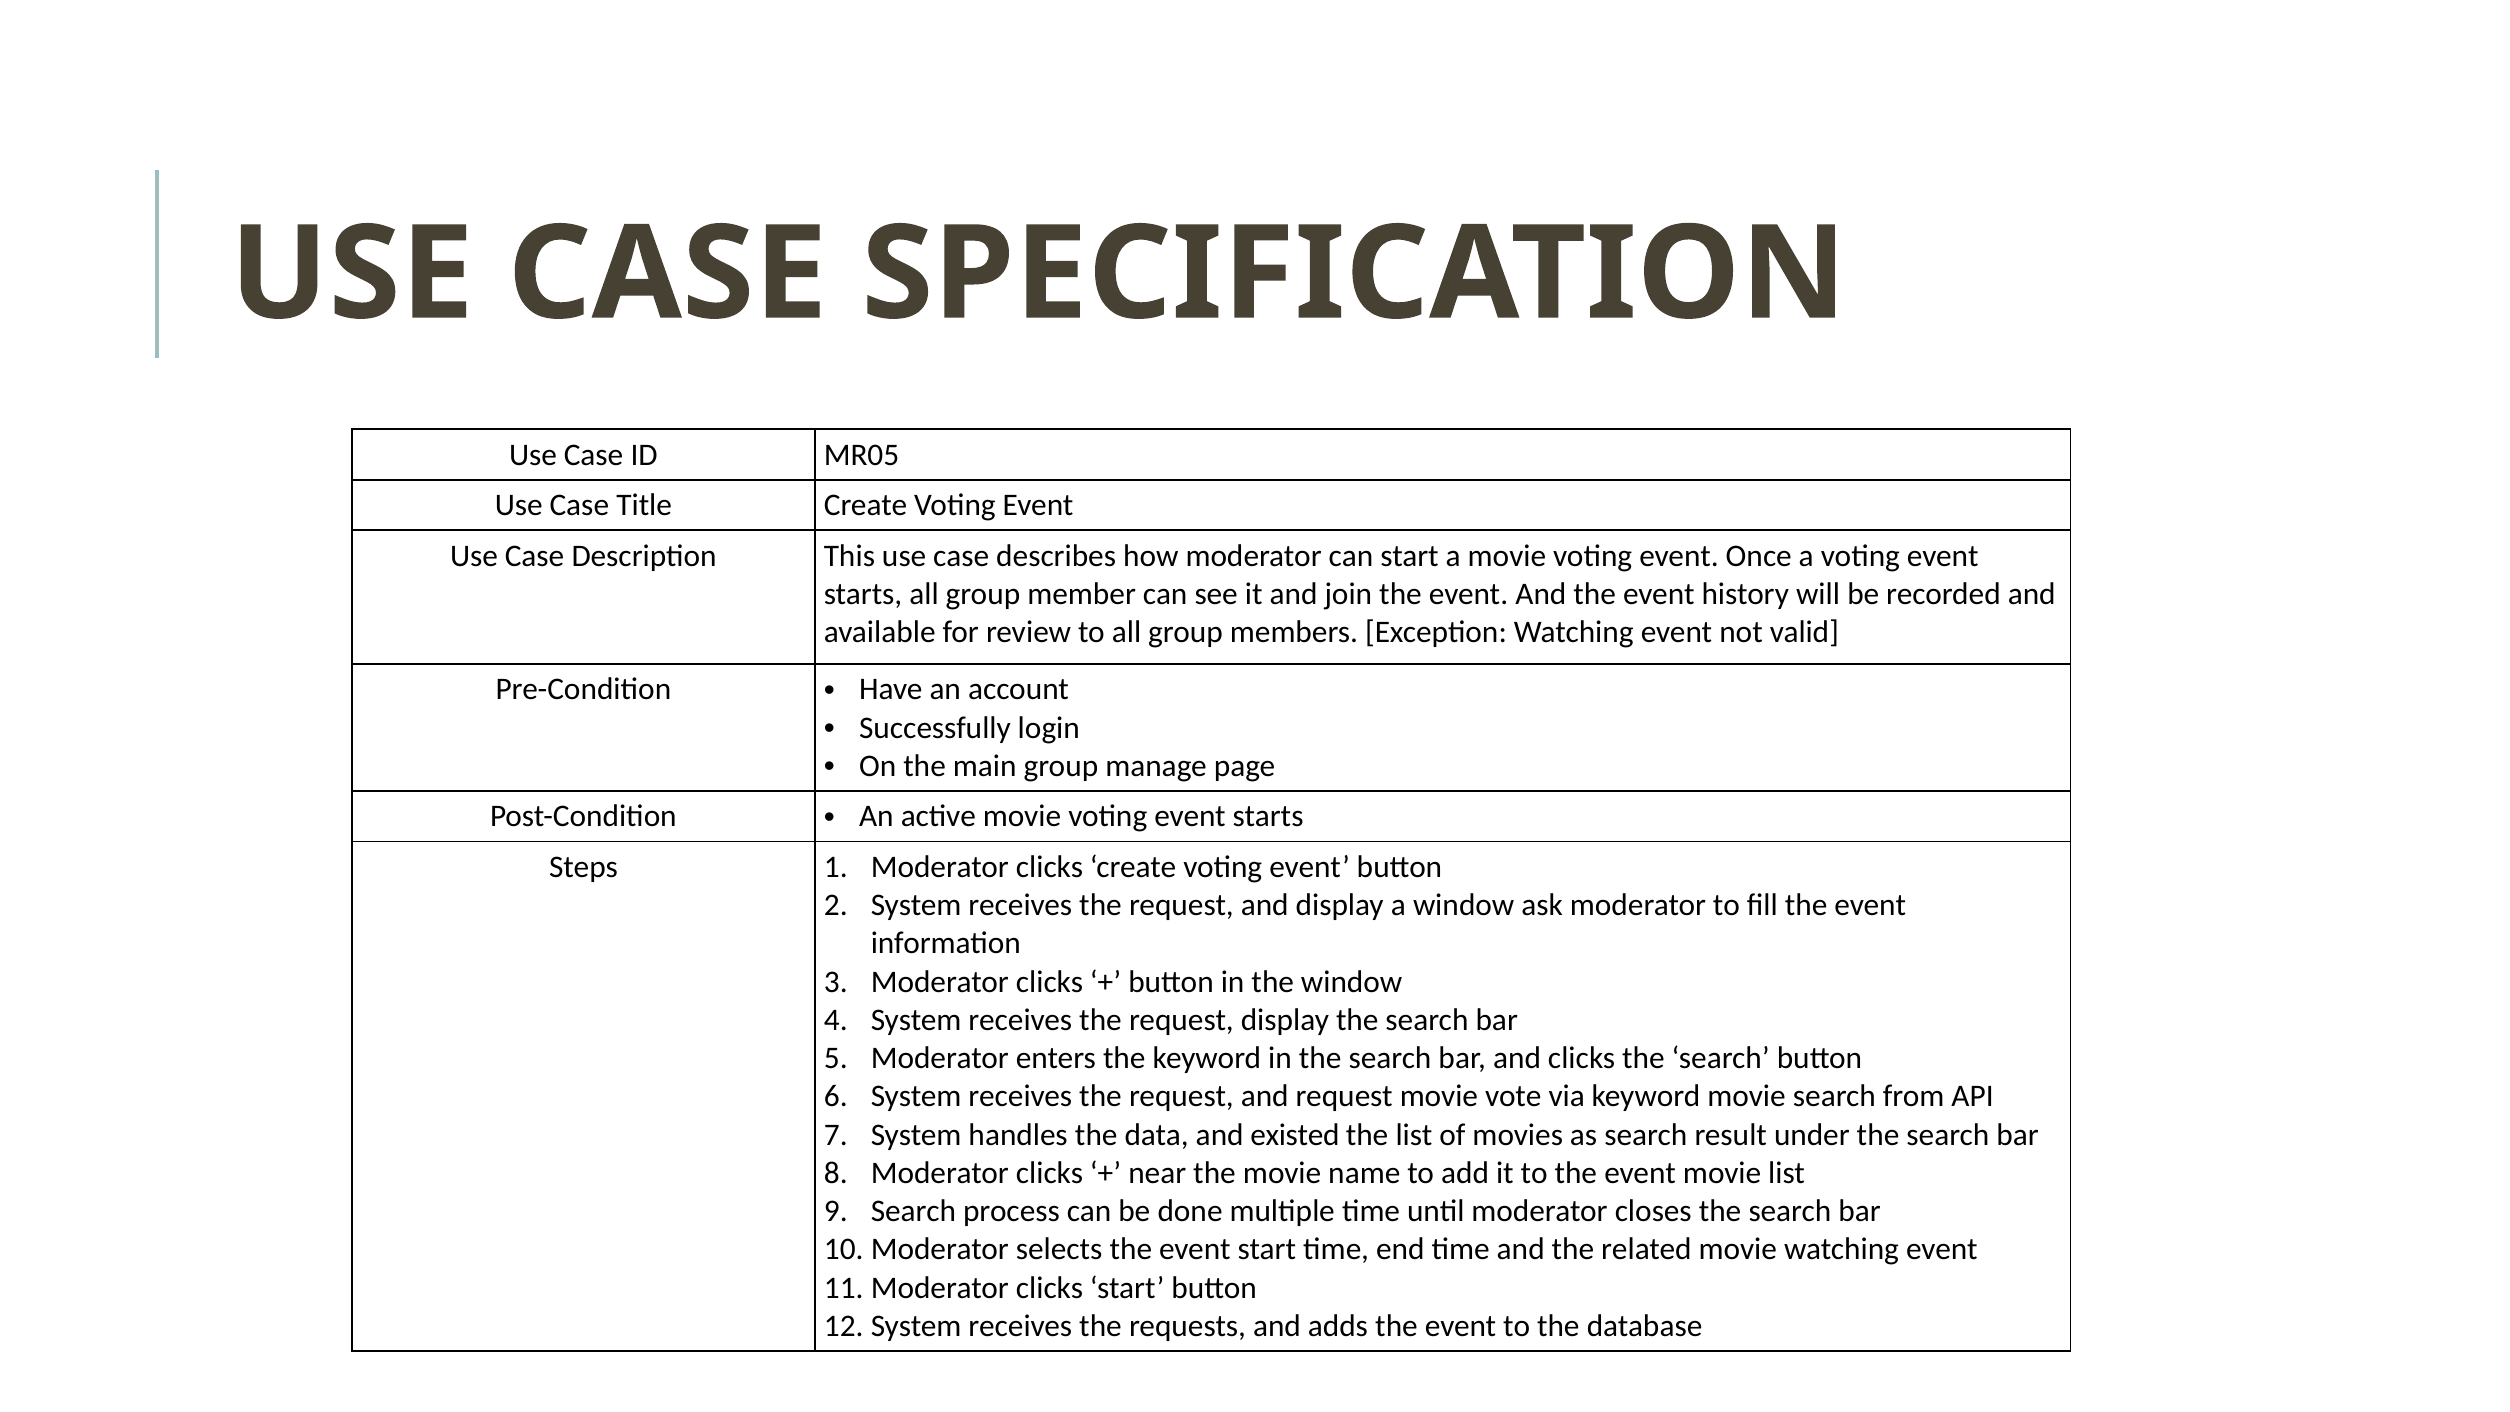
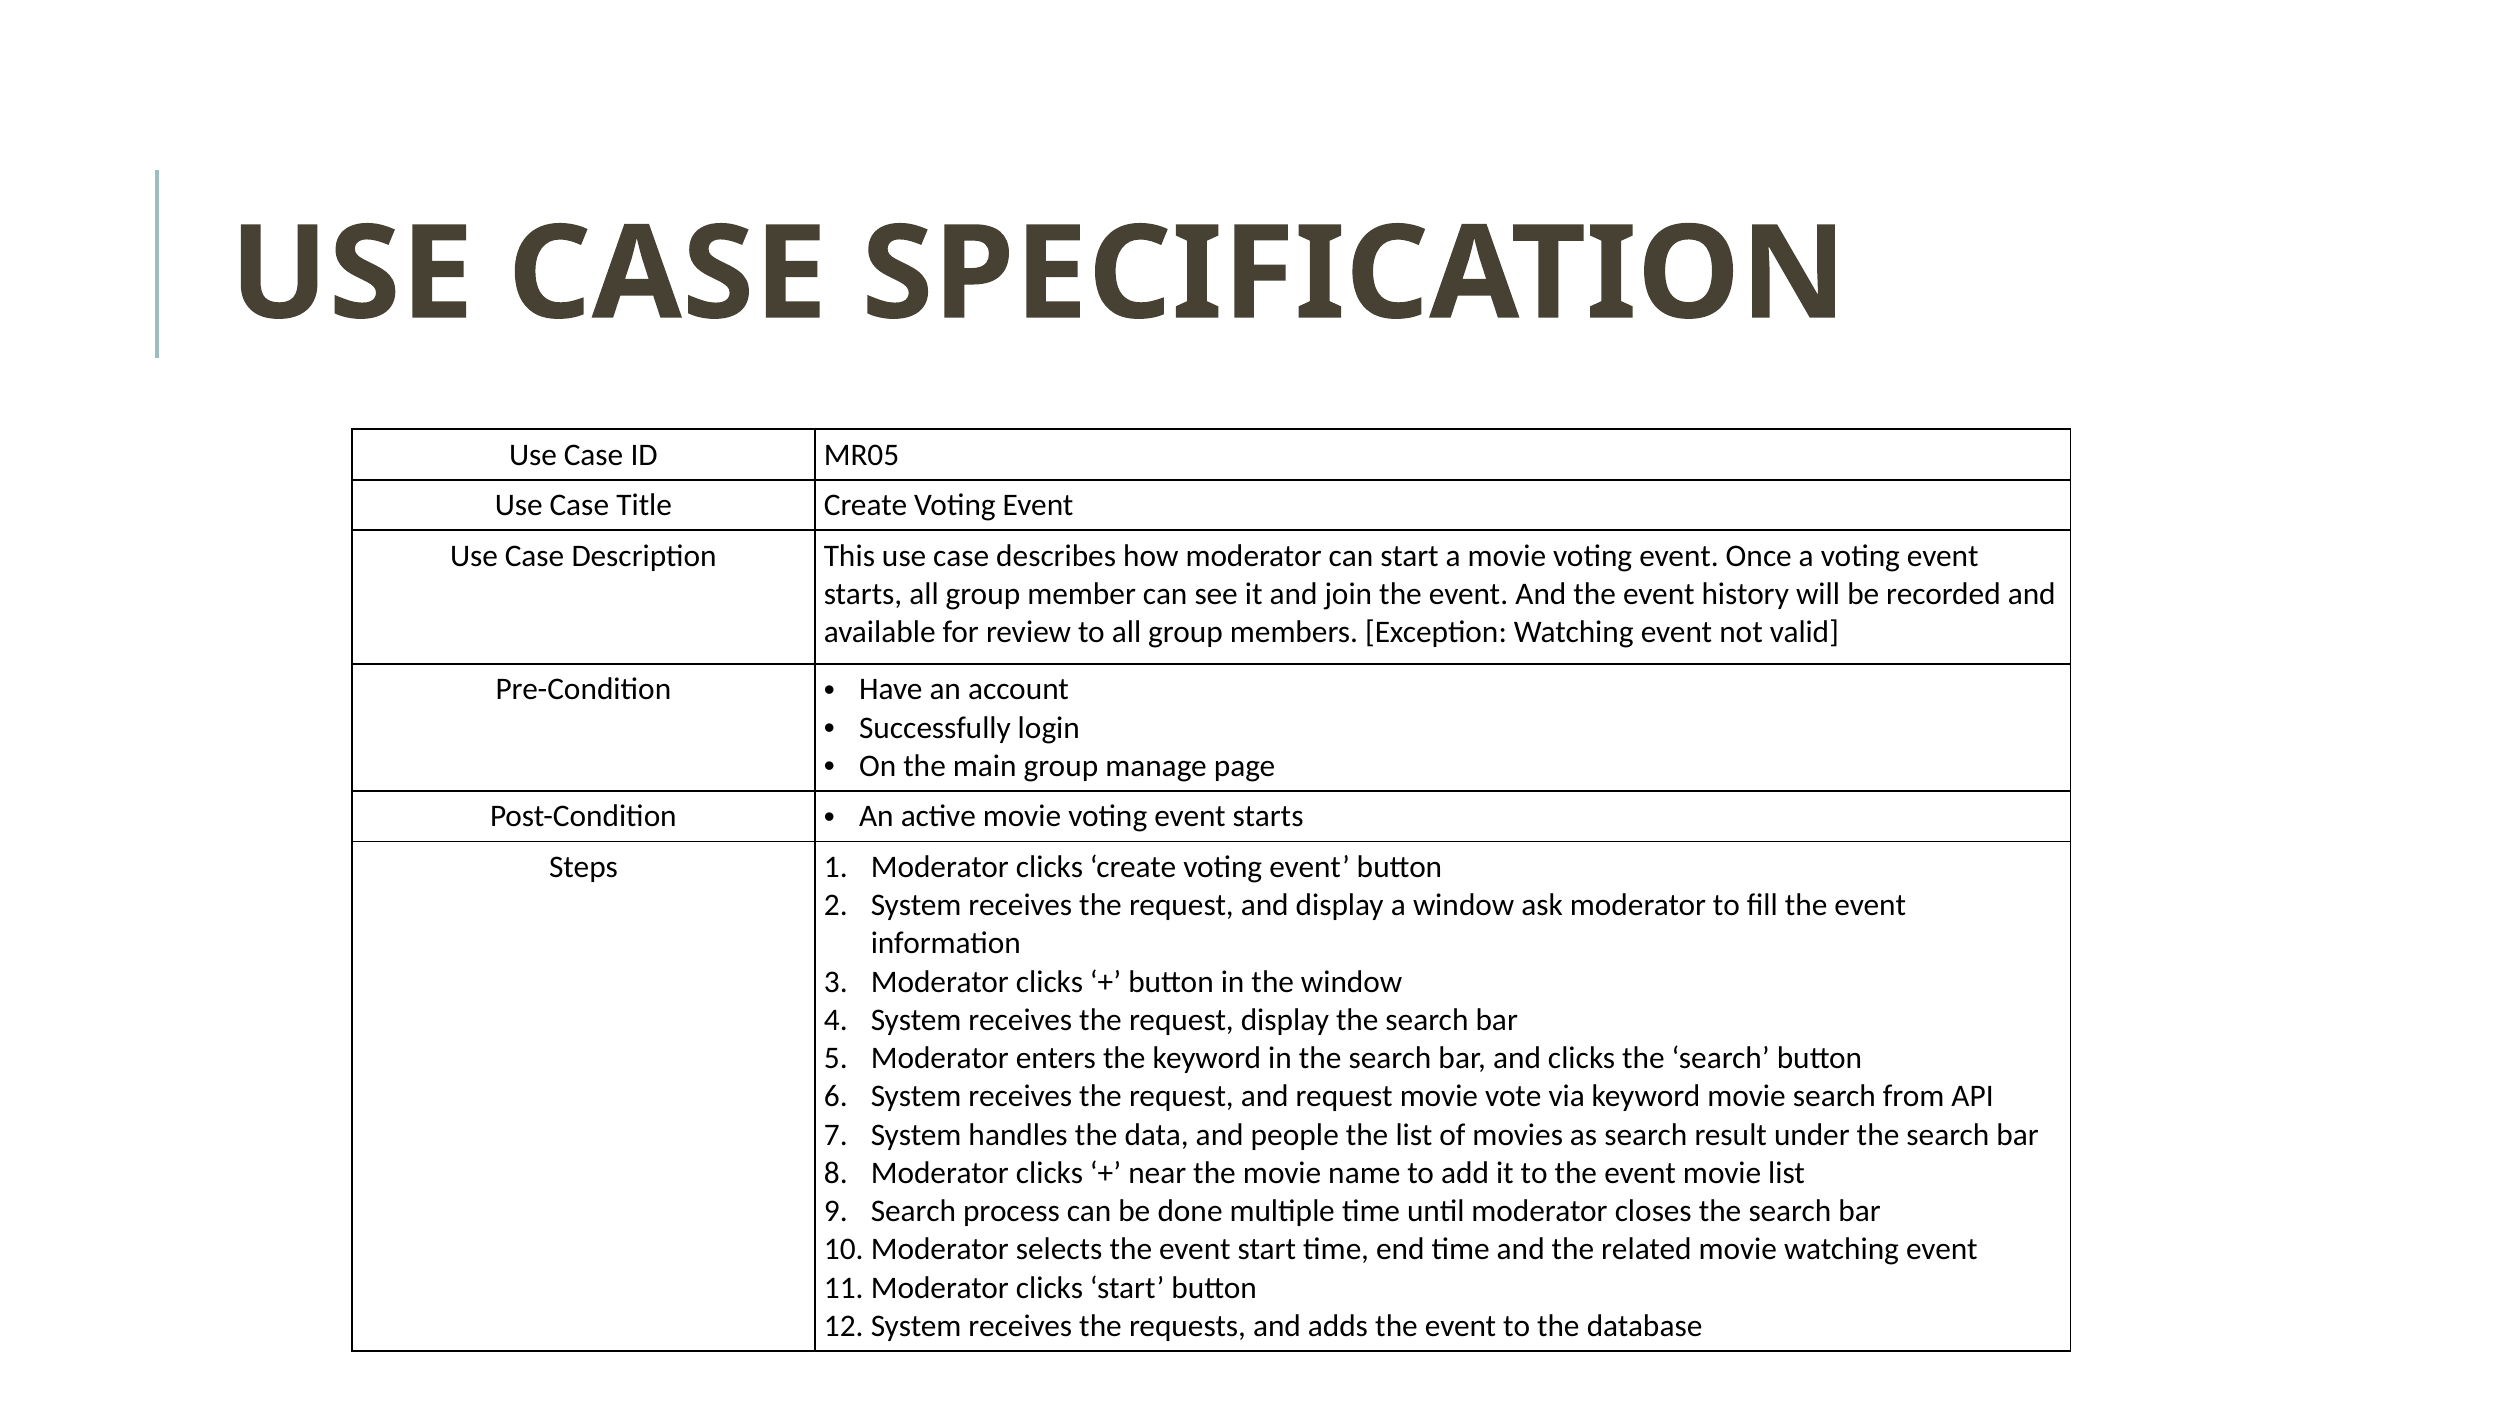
existed: existed -> people
